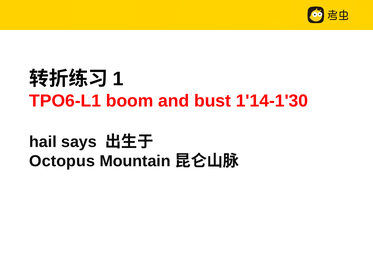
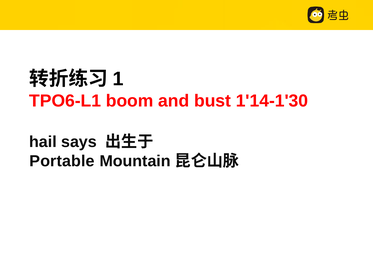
Octopus: Octopus -> Portable
